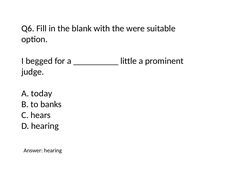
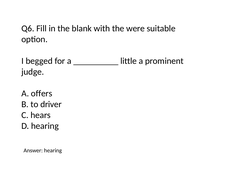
today: today -> offers
banks: banks -> driver
